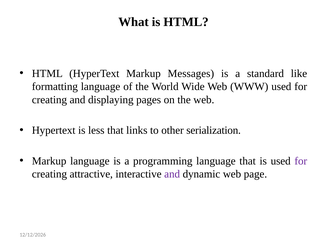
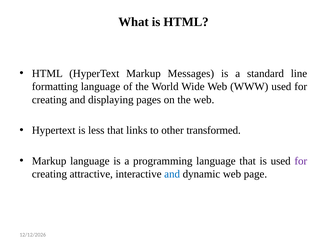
like: like -> line
serialization: serialization -> transformed
and at (172, 174) colour: purple -> blue
